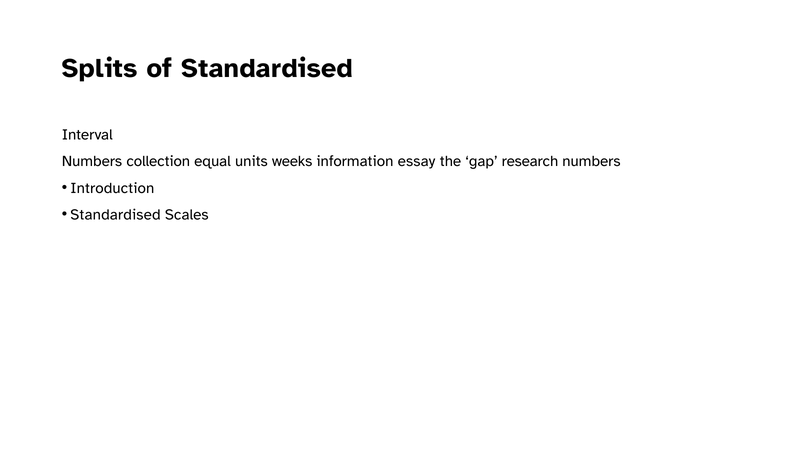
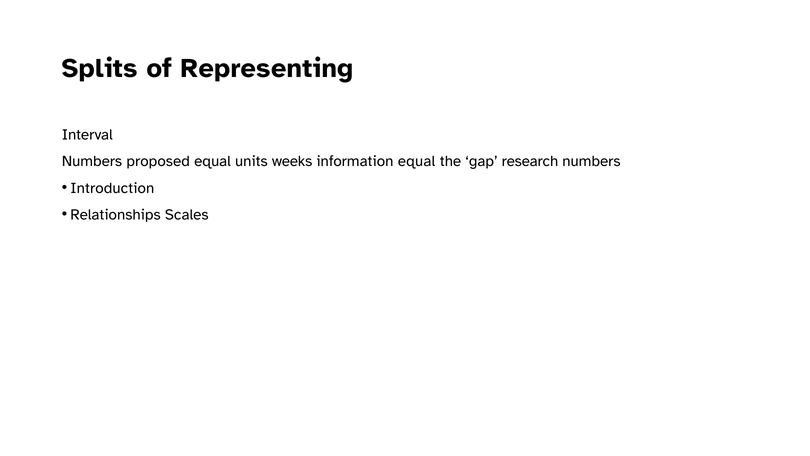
of Standardised: Standardised -> Representing
collection: collection -> proposed
information essay: essay -> equal
Standardised at (115, 214): Standardised -> Relationships
